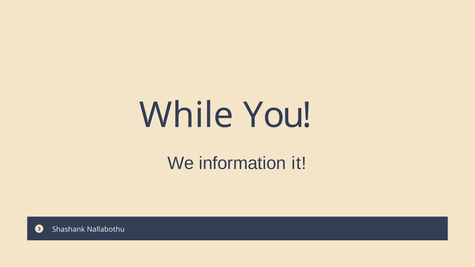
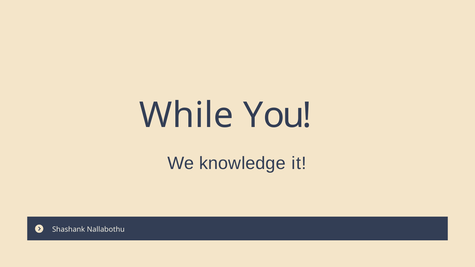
information: information -> knowledge
